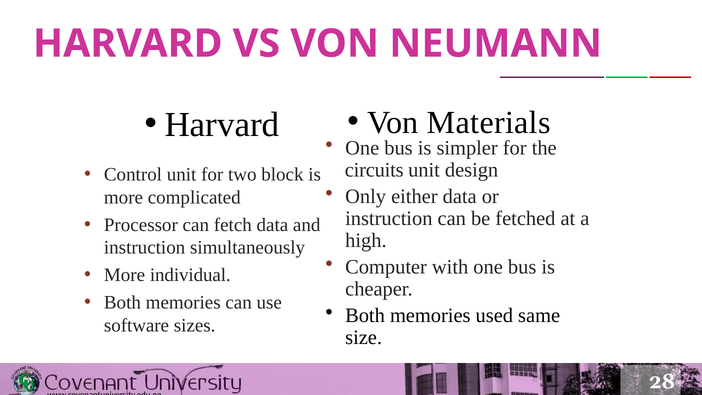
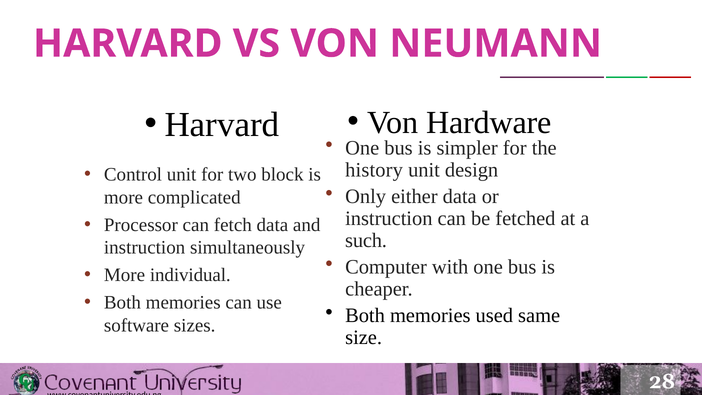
Materials: Materials -> Hardware
circuits: circuits -> history
high: high -> such
